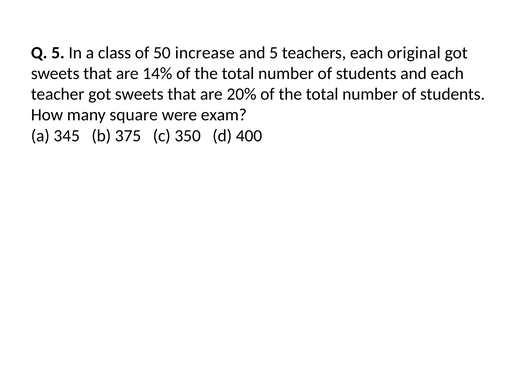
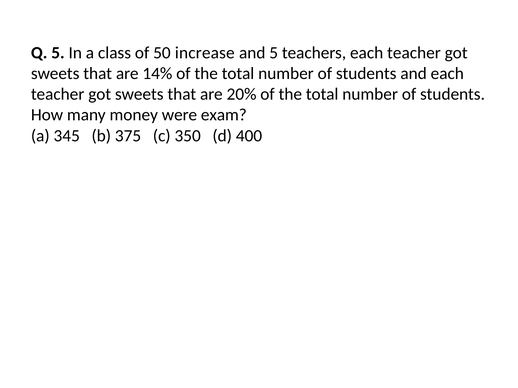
teachers each original: original -> teacher
square: square -> money
